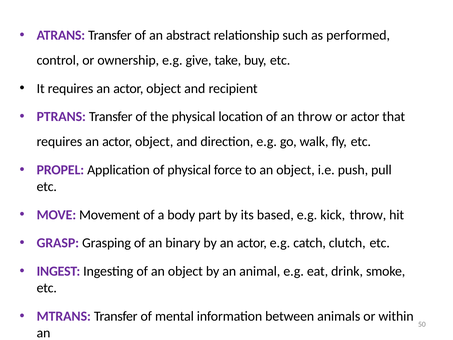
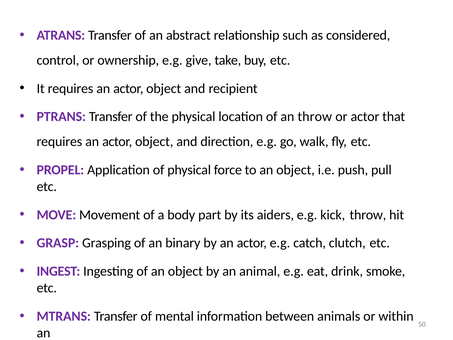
performed: performed -> considered
based: based -> aiders
